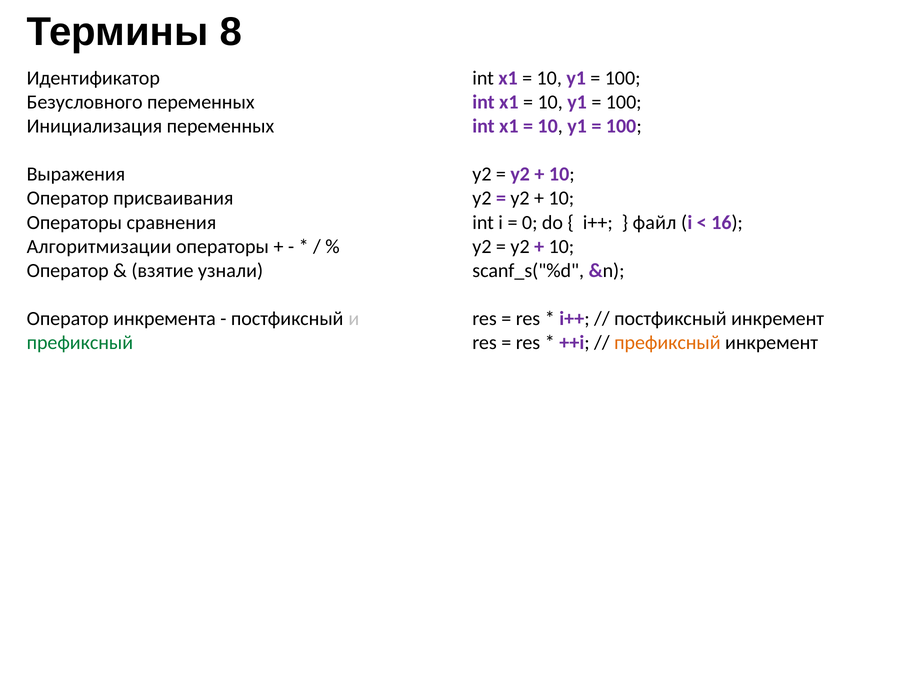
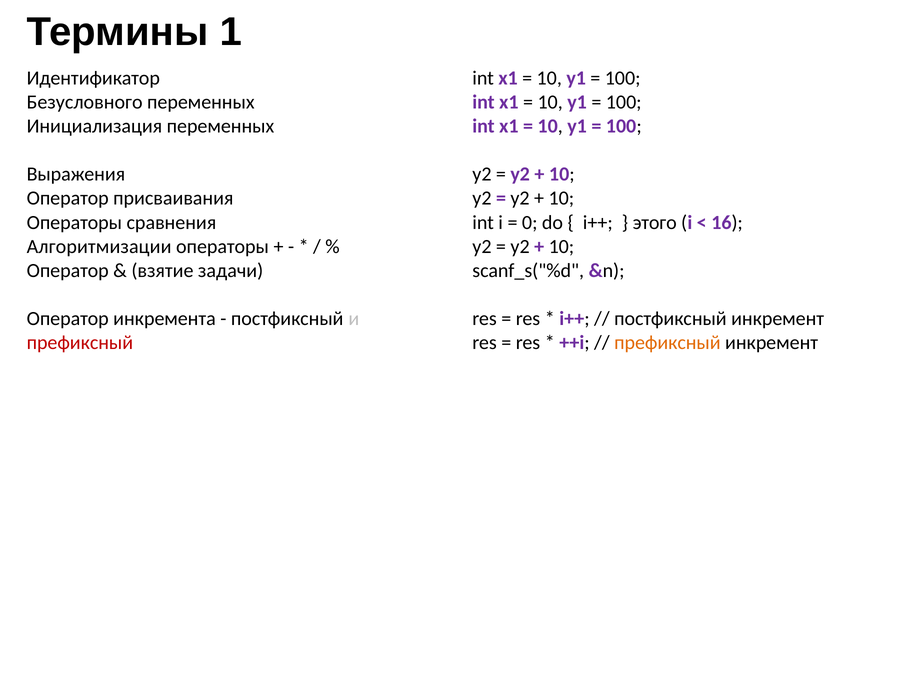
8: 8 -> 1
файл: файл -> этого
узнали: узнали -> задачи
префиксный at (80, 343) colour: green -> red
